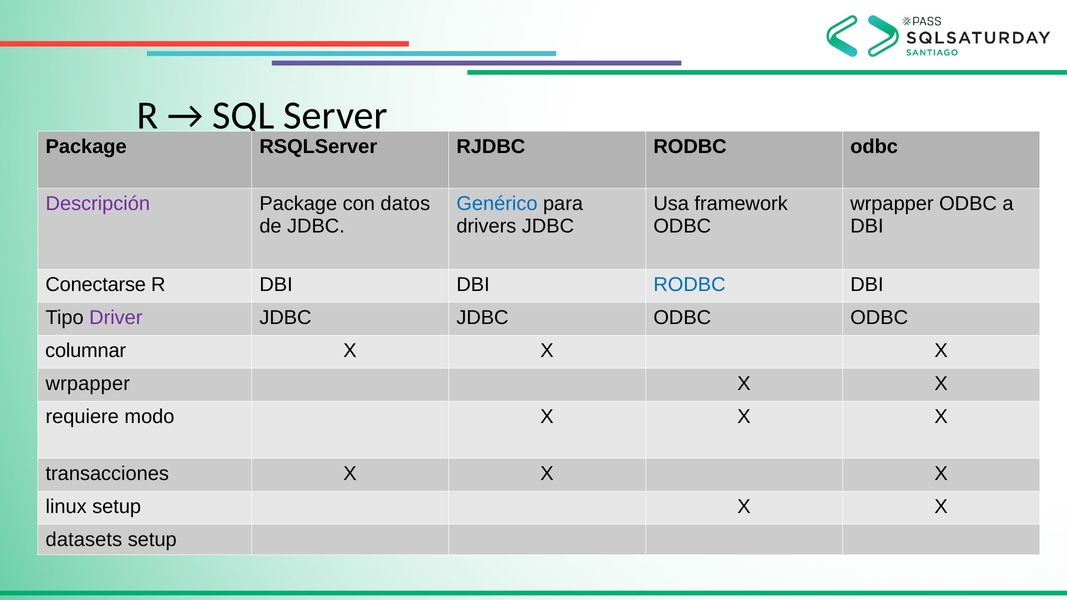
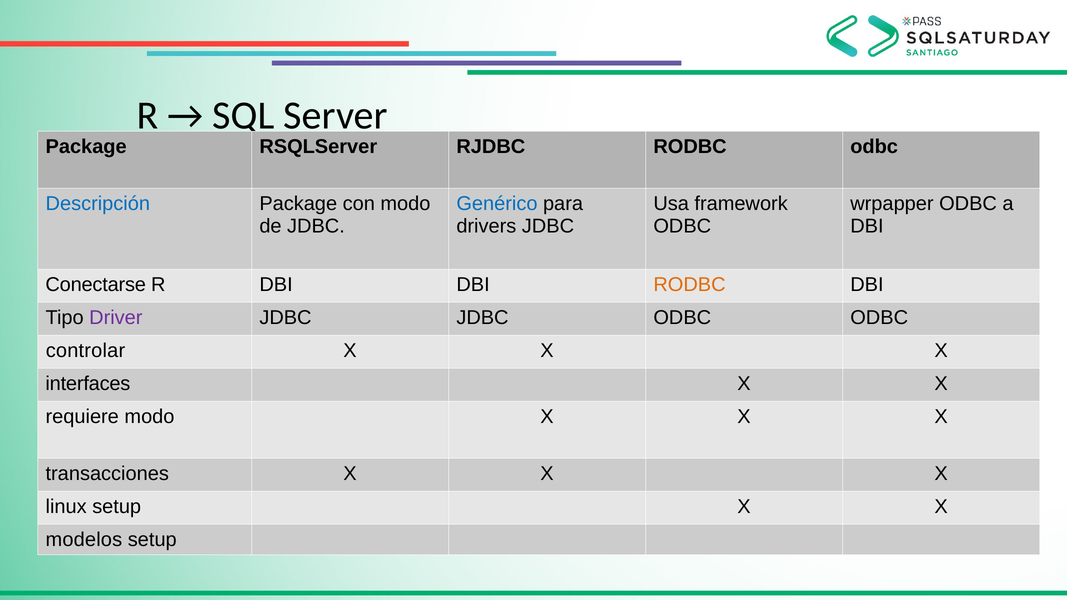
Descripción colour: purple -> blue
con datos: datos -> modo
RODBC at (689, 285) colour: blue -> orange
columnar: columnar -> controlar
wrpapper at (88, 384): wrpapper -> interfaces
datasets: datasets -> modelos
